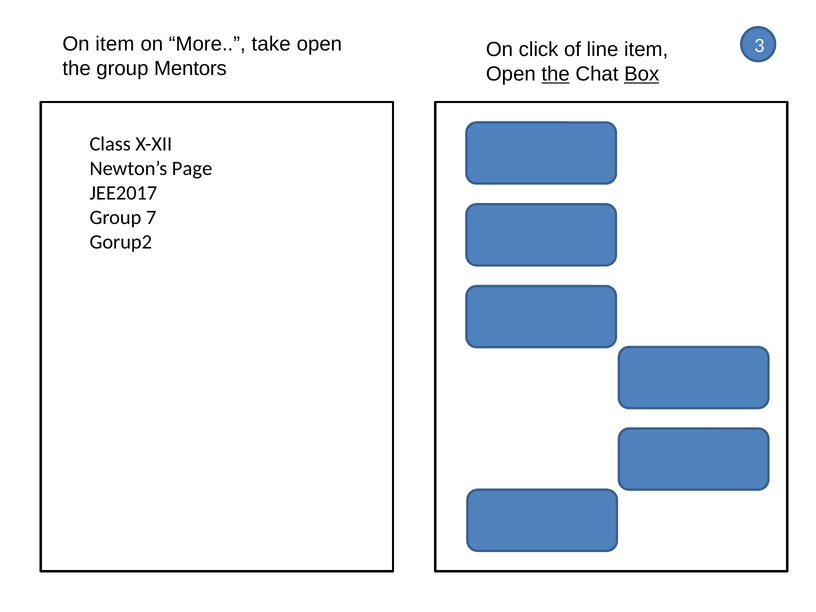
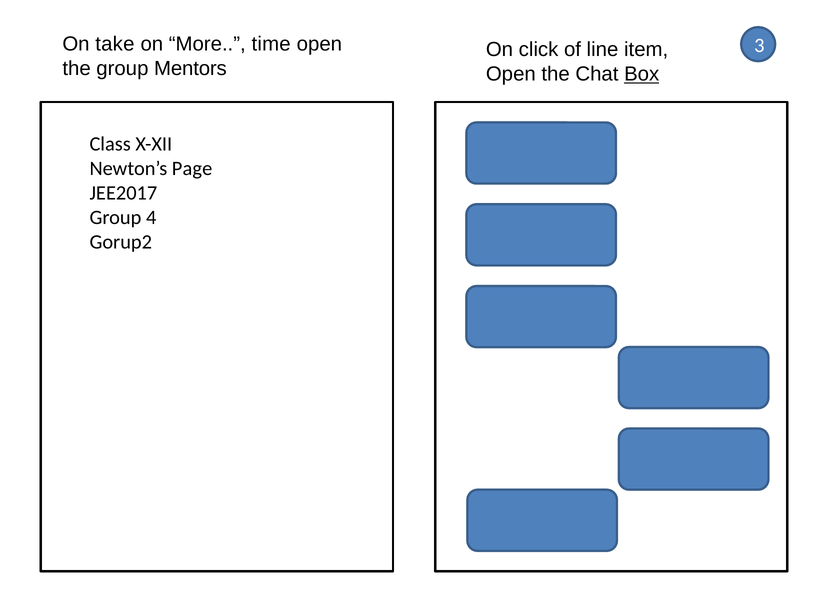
On item: item -> take
take: take -> time
the at (556, 74) underline: present -> none
7: 7 -> 4
